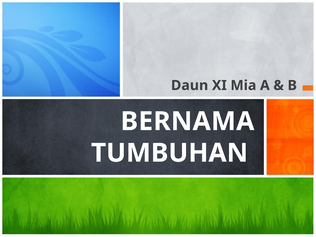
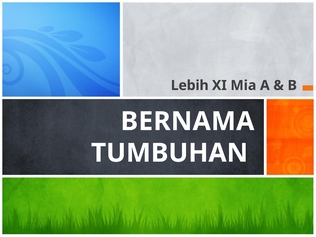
Daun: Daun -> Lebih
